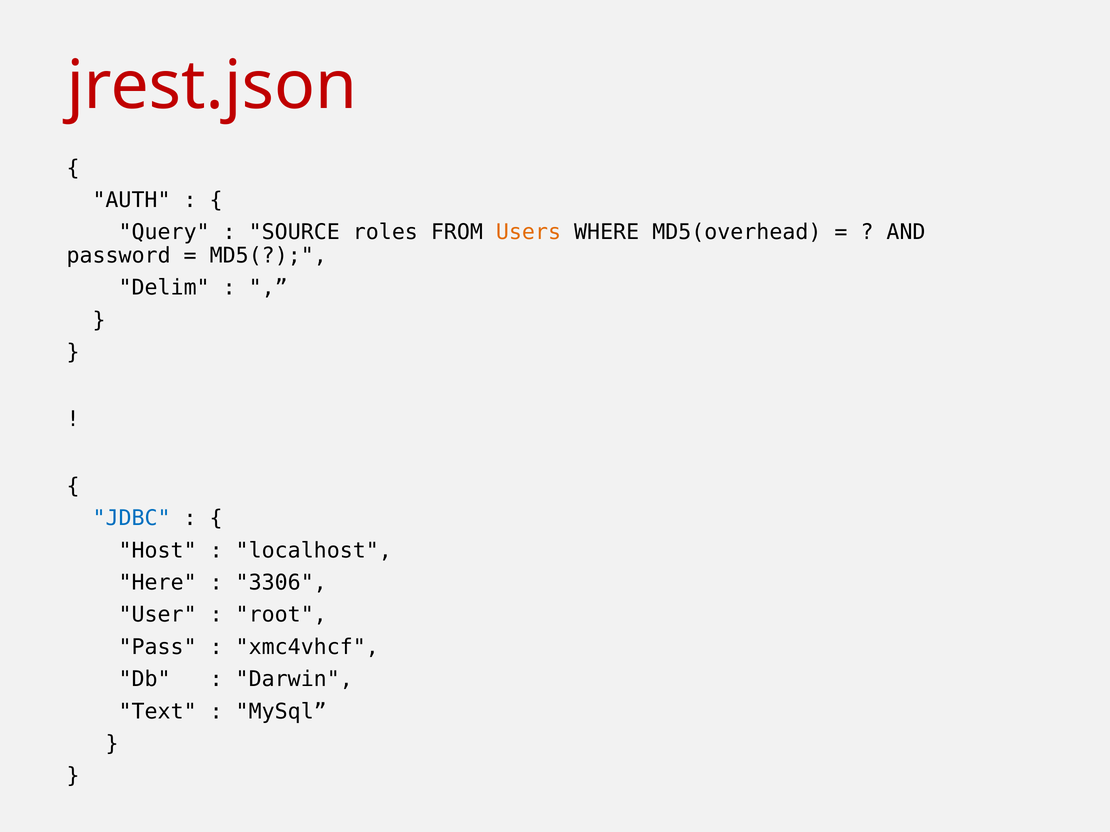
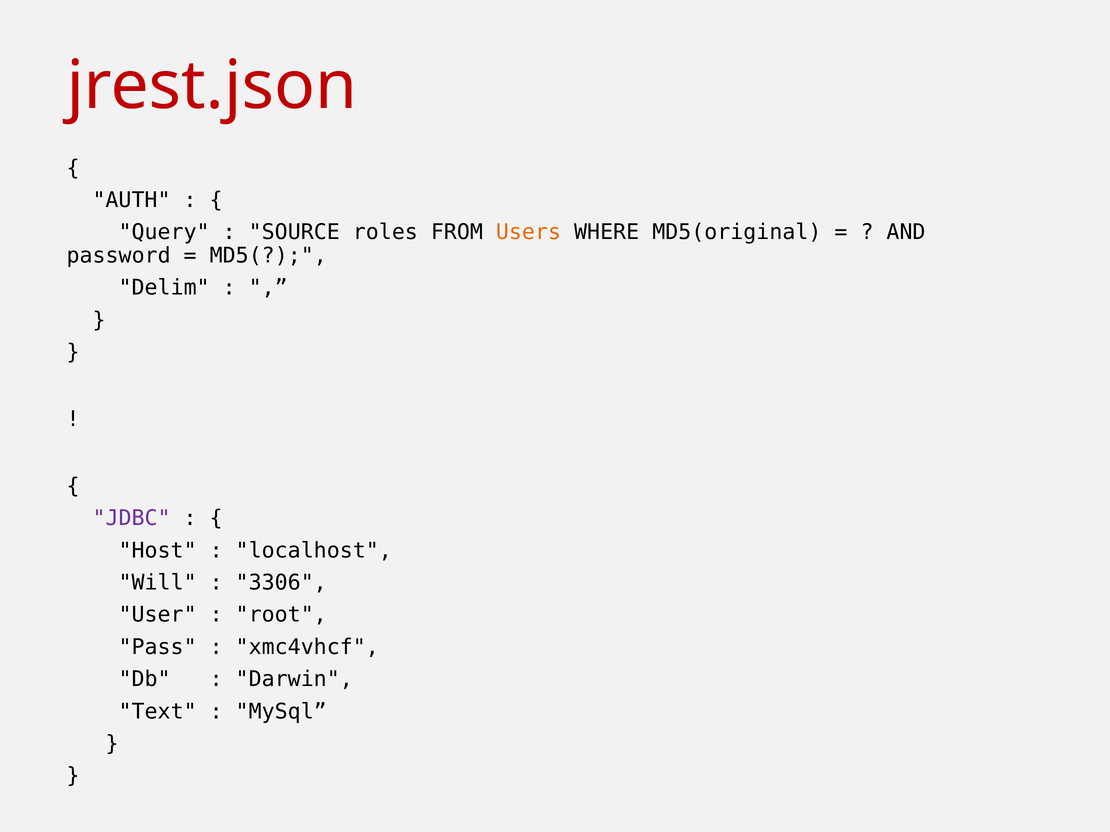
MD5(overhead: MD5(overhead -> MD5(original
JDBC colour: blue -> purple
Here: Here -> Will
